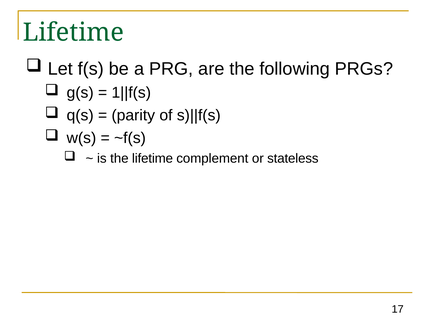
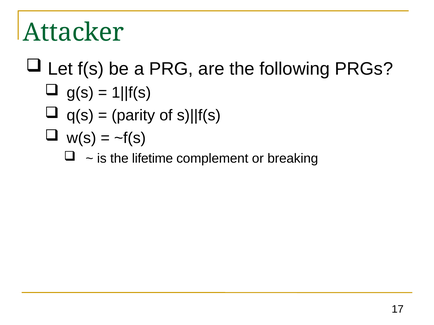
Lifetime at (73, 32): Lifetime -> Attacker
stateless: stateless -> breaking
